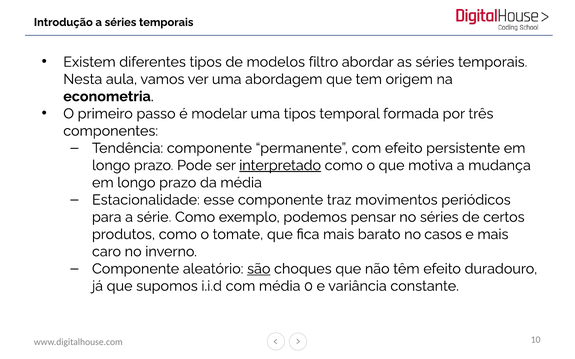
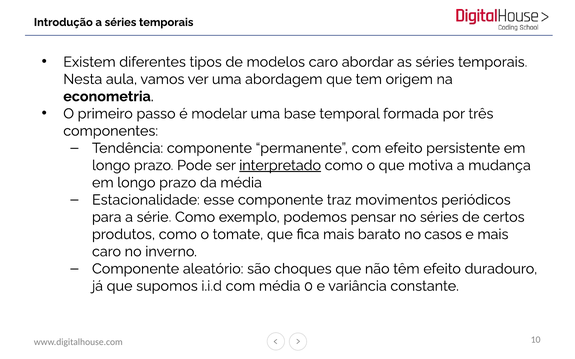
modelos filtro: filtro -> caro
uma tipos: tipos -> base
são underline: present -> none
